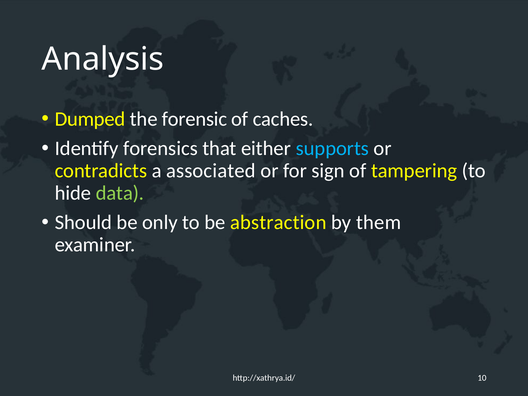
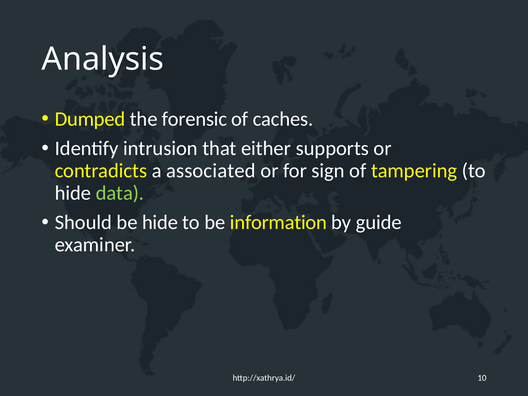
forensics: forensics -> intrusion
supports colour: light blue -> white
be only: only -> hide
abstraction: abstraction -> information
them: them -> guide
